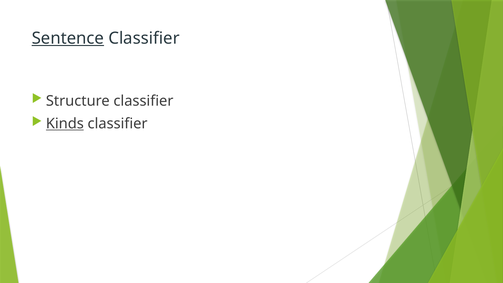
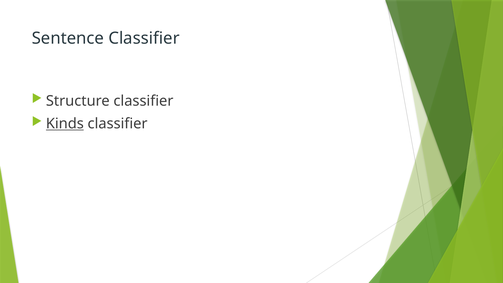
Sentence underline: present -> none
